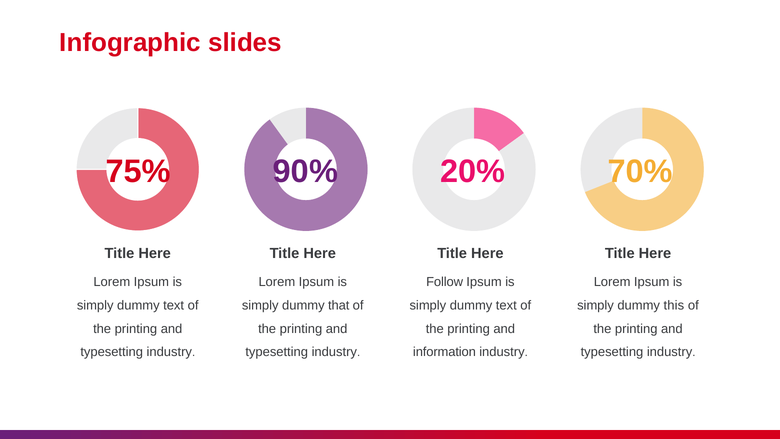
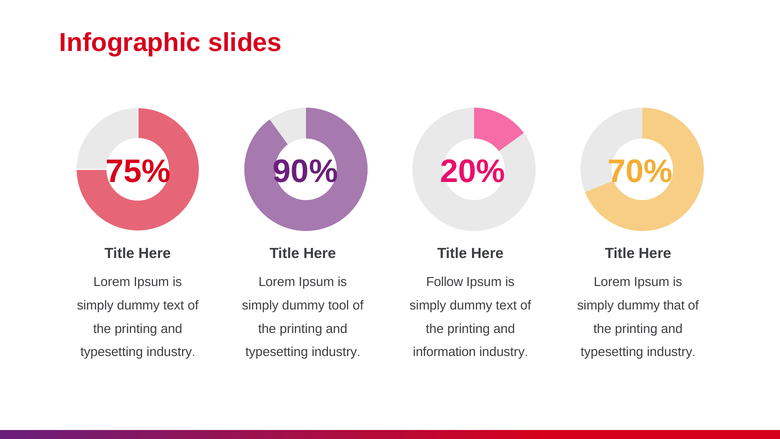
that: that -> tool
this: this -> that
